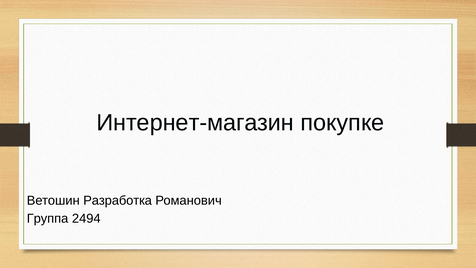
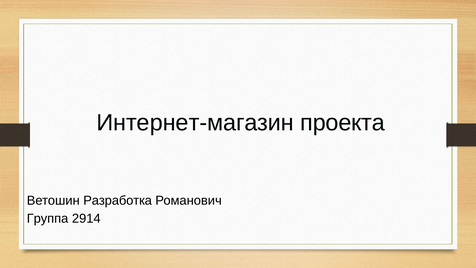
покупке: покупке -> проекта
2494: 2494 -> 2914
